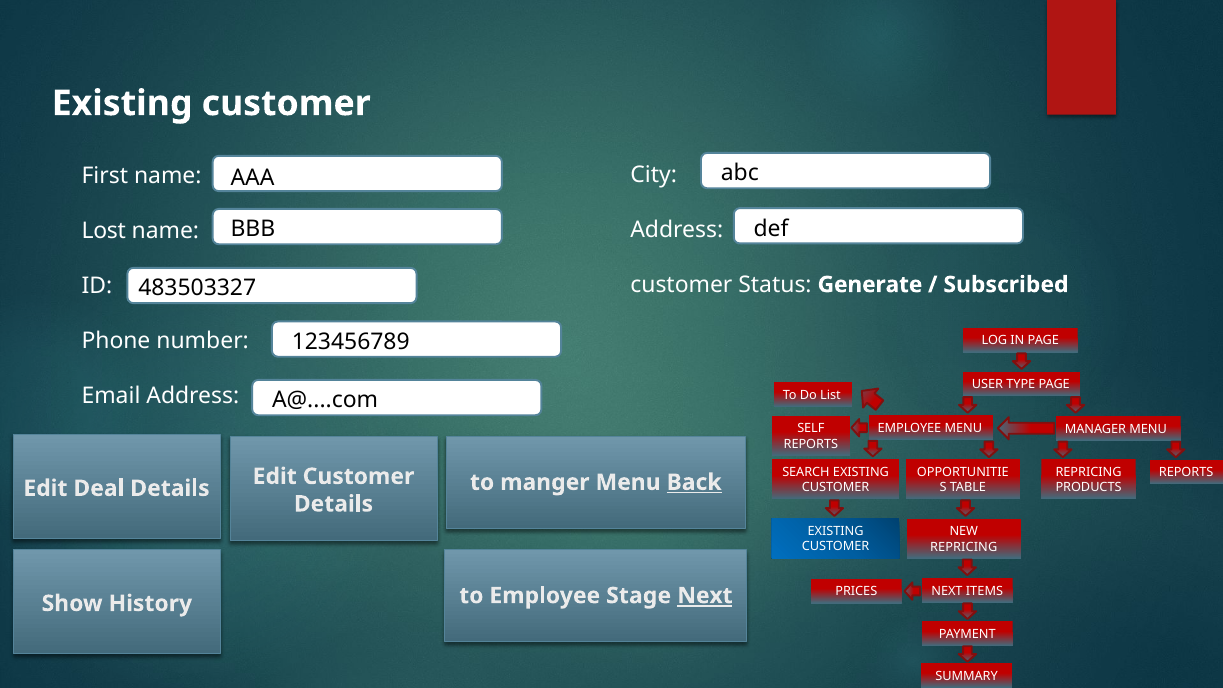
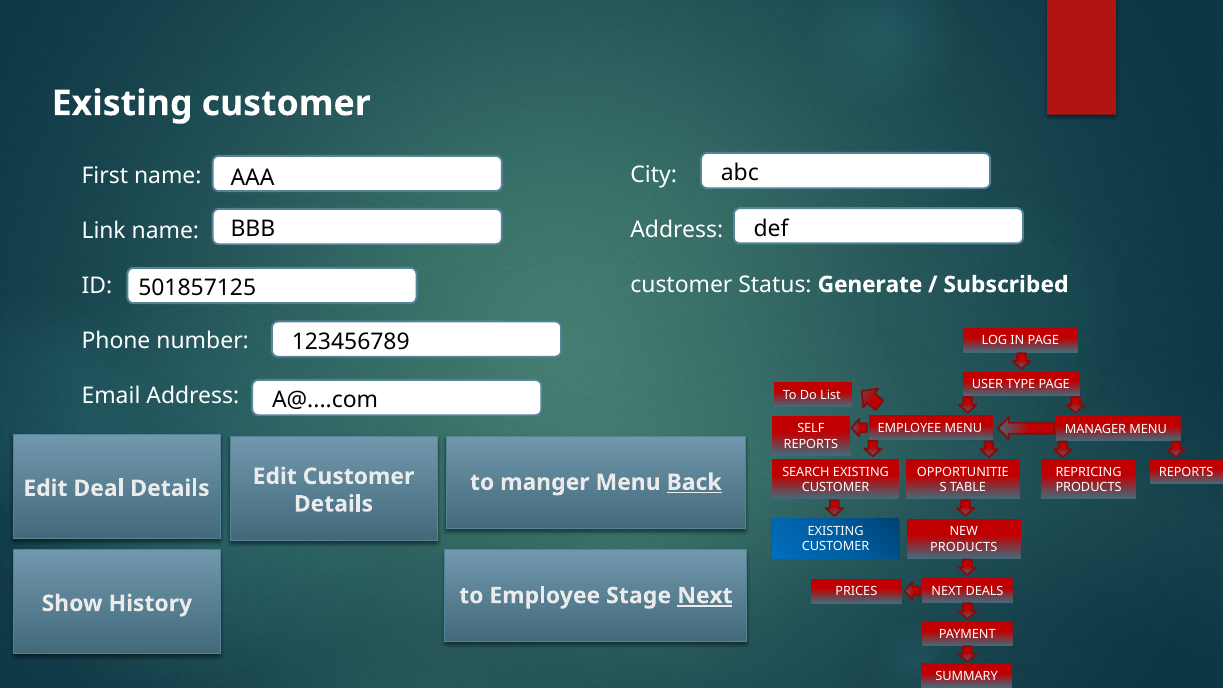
Lost: Lost -> Link
483503327: 483503327 -> 501857125
REPRICING at (964, 547): REPRICING -> PRODUCTS
ITEMS: ITEMS -> DEALS
